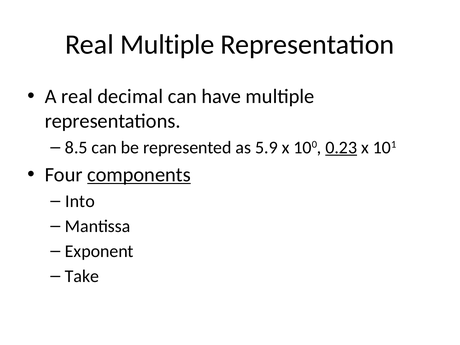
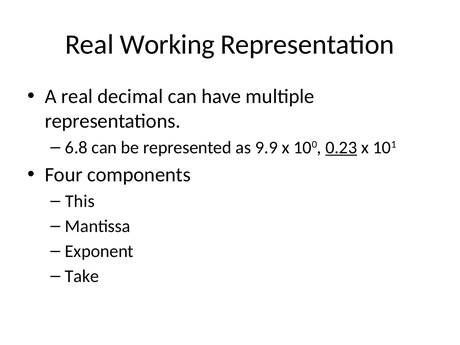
Real Multiple: Multiple -> Working
8.5: 8.5 -> 6.8
5.9: 5.9 -> 9.9
components underline: present -> none
Into: Into -> This
